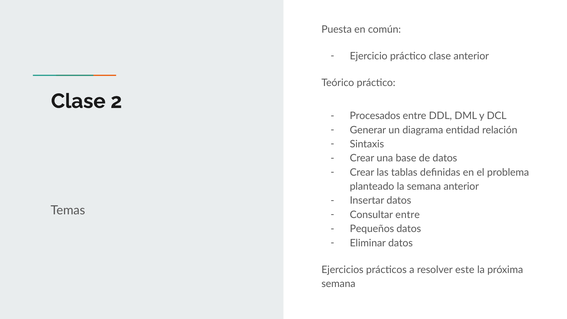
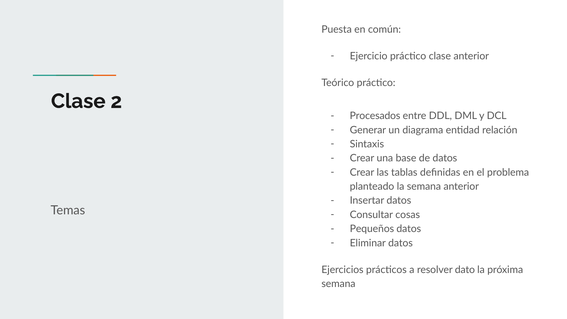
Consultar entre: entre -> cosas
este: este -> dato
